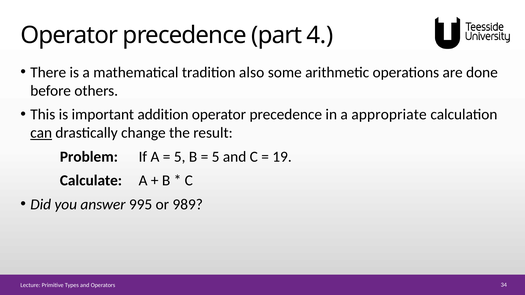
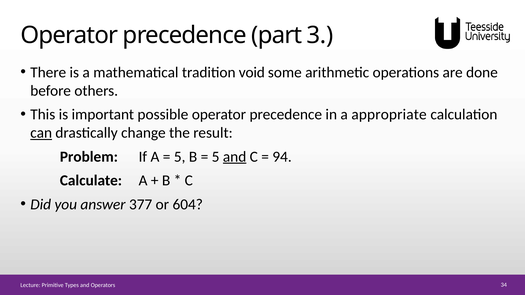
4: 4 -> 3
also: also -> void
addition: addition -> possible
and at (235, 157) underline: none -> present
19: 19 -> 94
995: 995 -> 377
989: 989 -> 604
